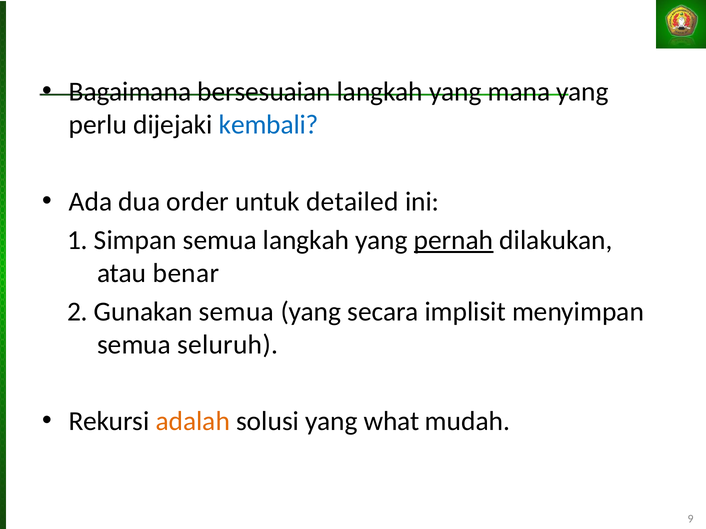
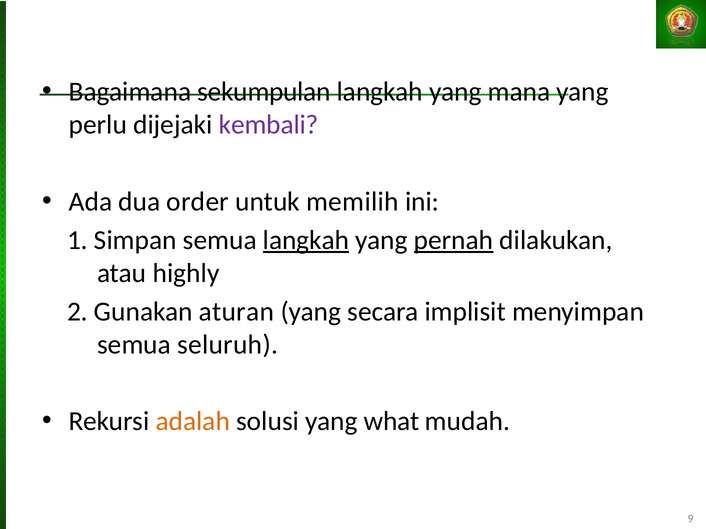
bersesuaian: bersesuaian -> sekumpulan
kembali colour: blue -> purple
detailed: detailed -> memilih
langkah at (306, 240) underline: none -> present
benar: benar -> highly
Gunakan semua: semua -> aturan
